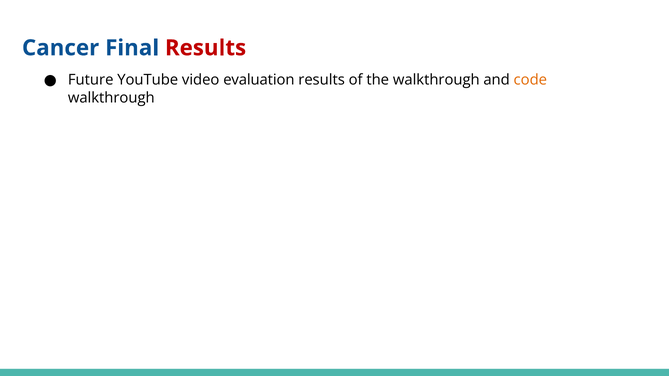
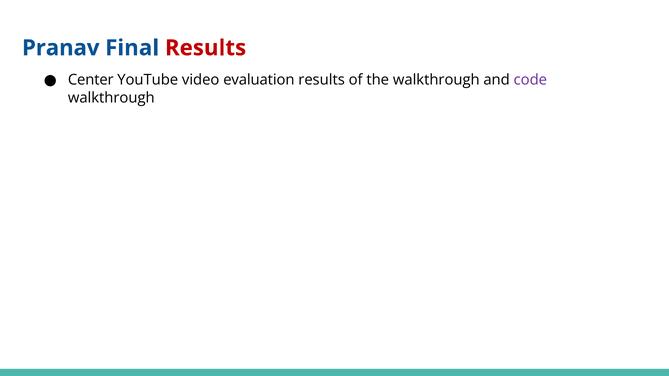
Cancer: Cancer -> Pranav
Future: Future -> Center
code colour: orange -> purple
